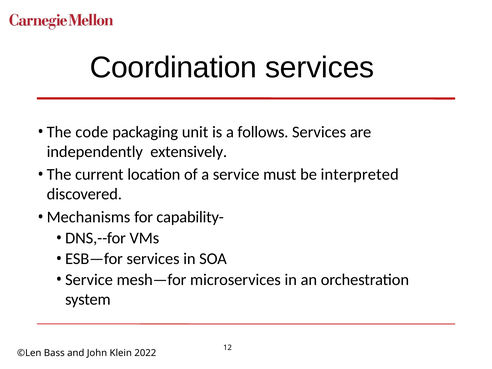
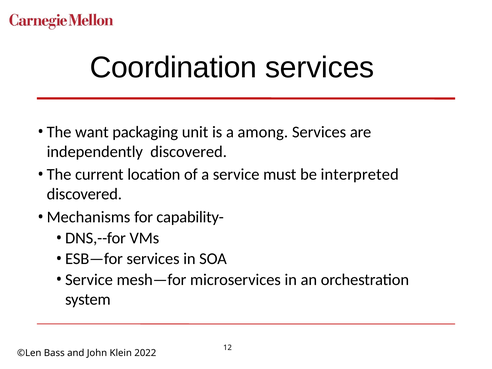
code: code -> want
follows: follows -> among
independently extensively: extensively -> discovered
